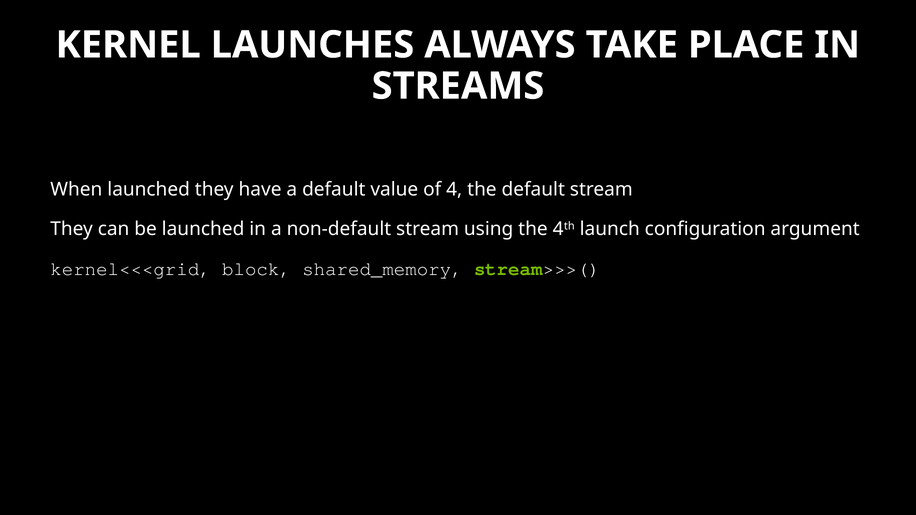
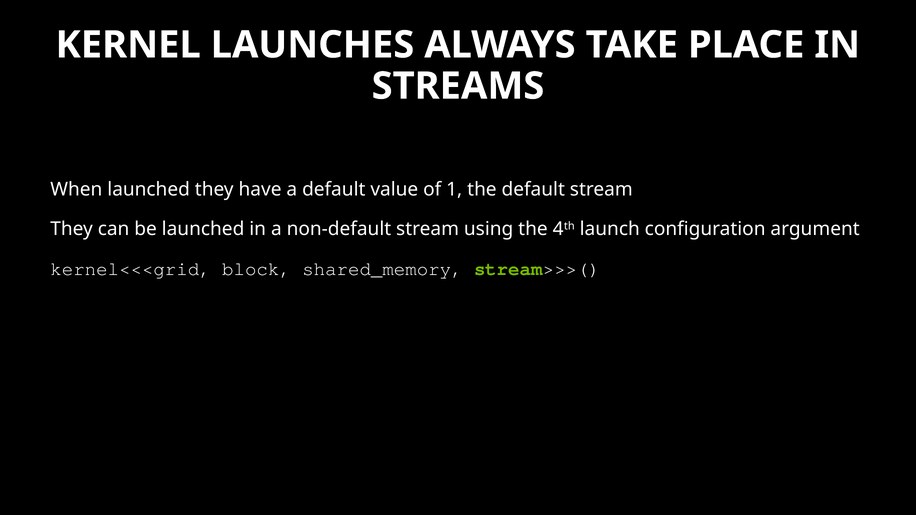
4: 4 -> 1
